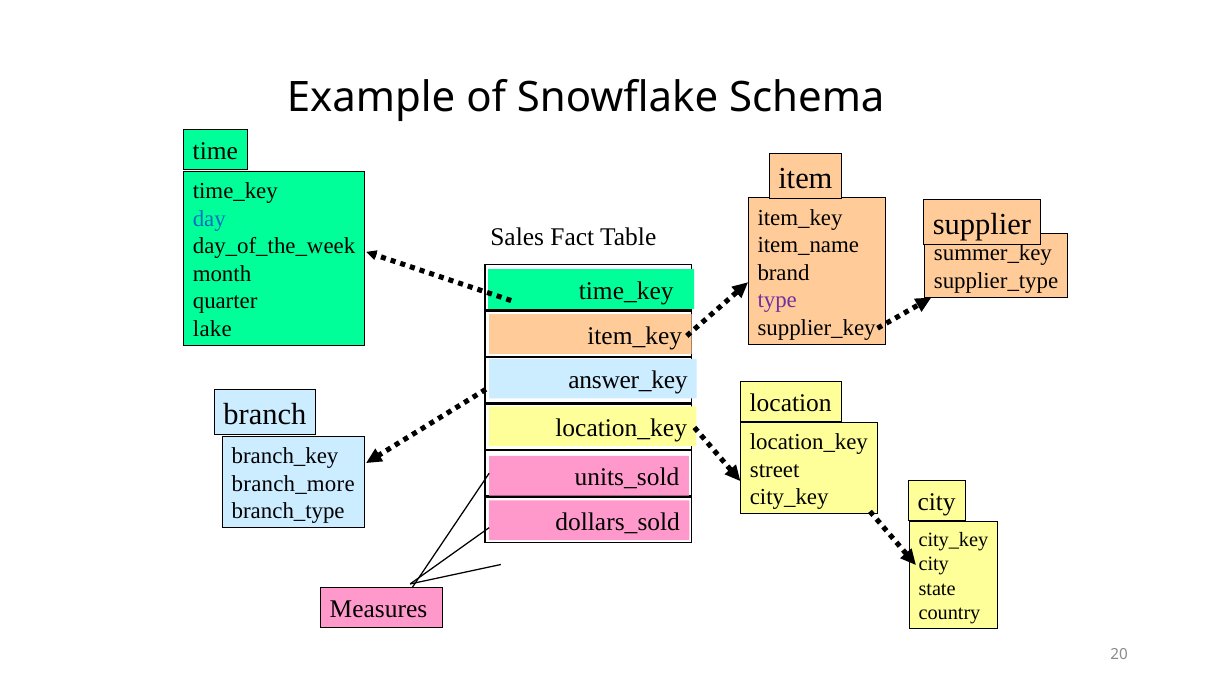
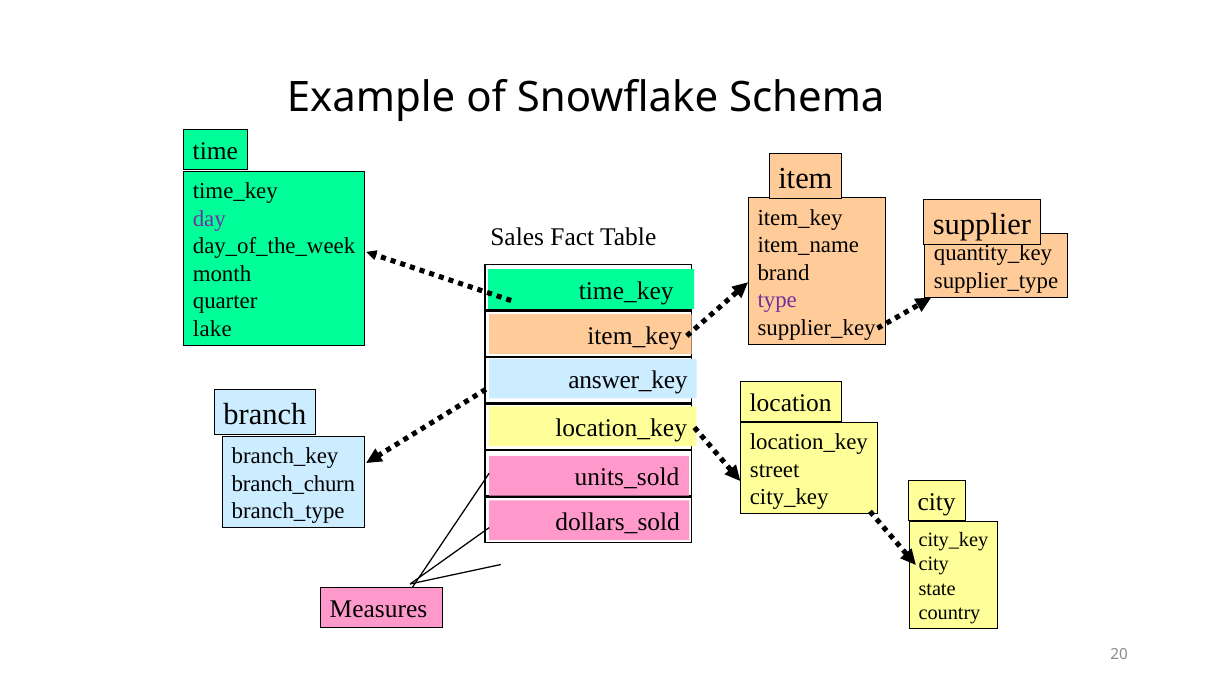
day colour: blue -> purple
summer_key: summer_key -> quantity_key
branch_more: branch_more -> branch_churn
